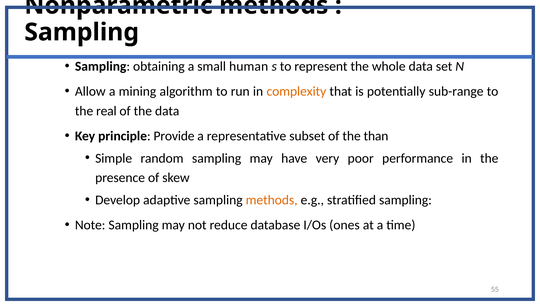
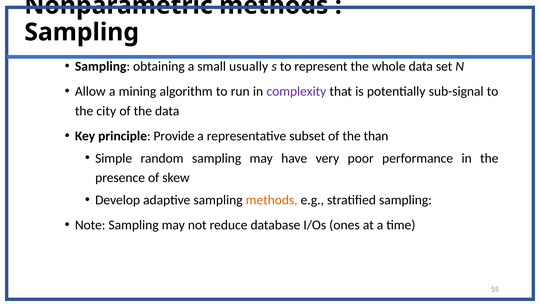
human: human -> usually
complexity colour: orange -> purple
sub-range: sub-range -> sub-signal
real: real -> city
